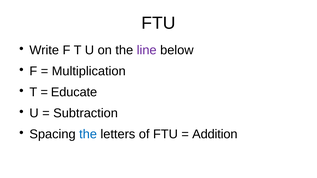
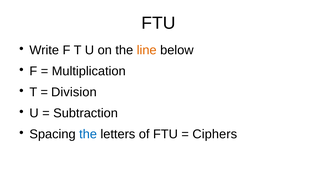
line colour: purple -> orange
Educate: Educate -> Division
Addition: Addition -> Ciphers
